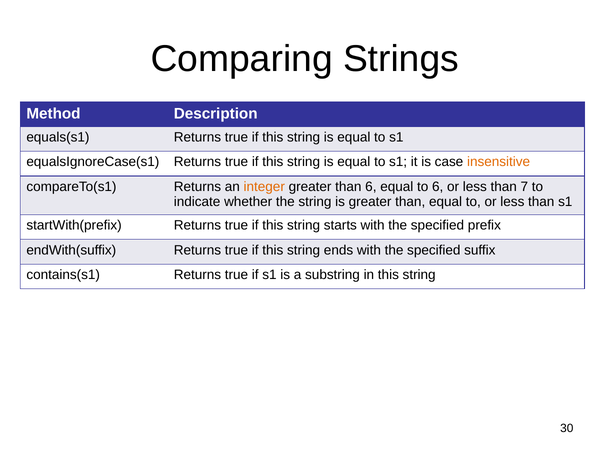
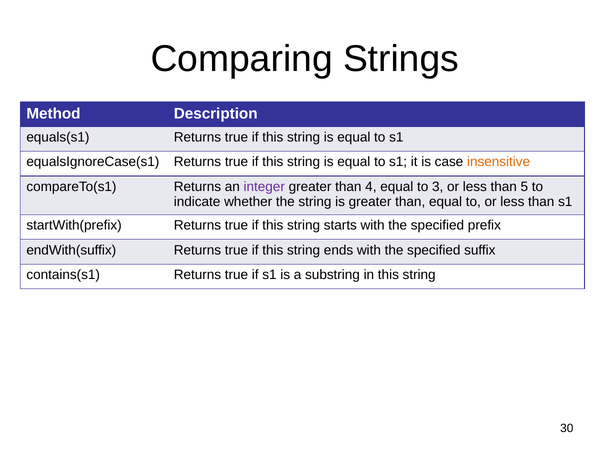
integer colour: orange -> purple
than 6: 6 -> 4
to 6: 6 -> 3
7: 7 -> 5
